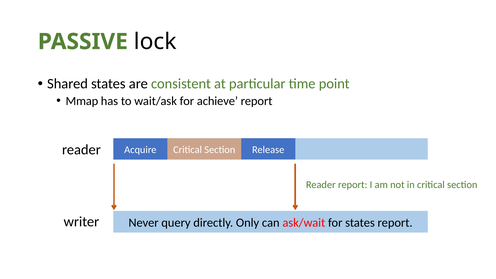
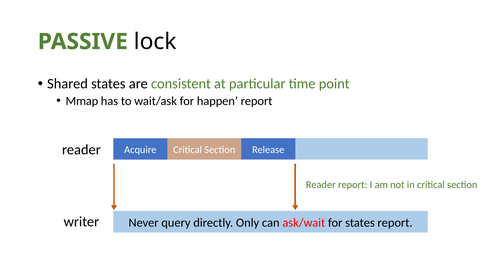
achieve: achieve -> happen
